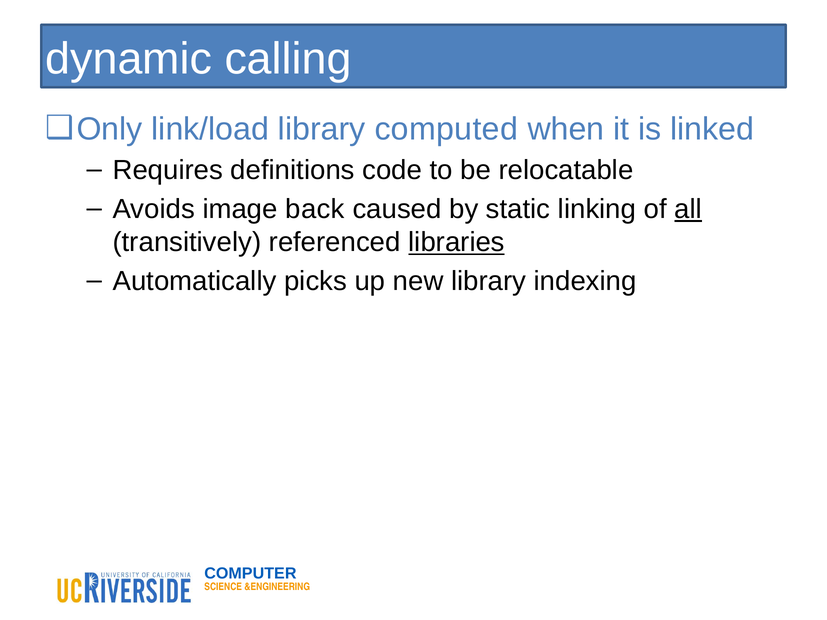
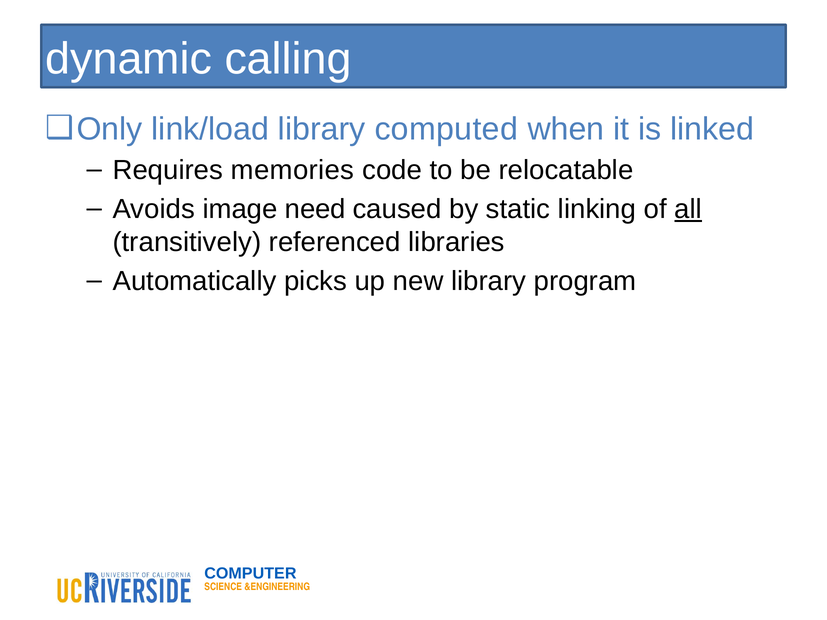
definitions: definitions -> memories
back: back -> need
libraries underline: present -> none
indexing: indexing -> program
